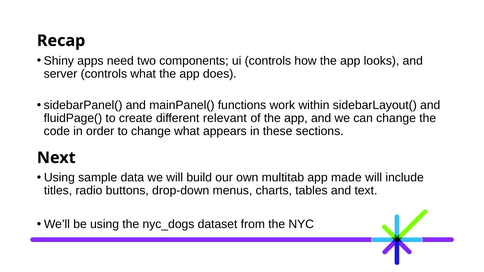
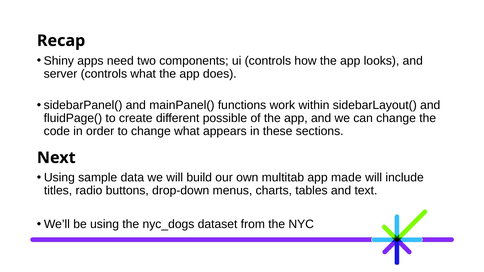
relevant: relevant -> possible
